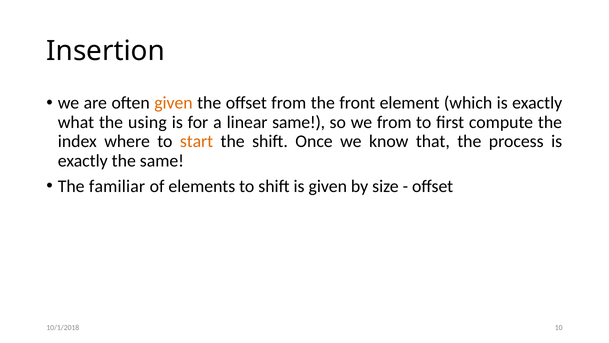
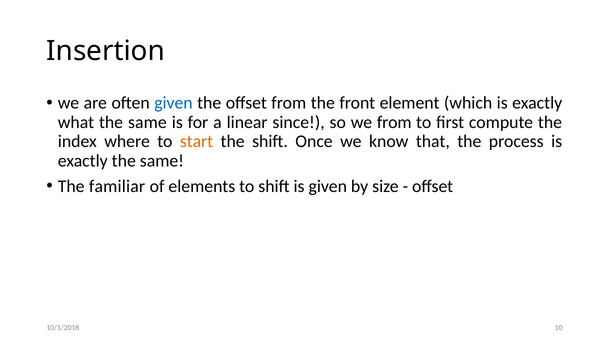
given at (173, 103) colour: orange -> blue
what the using: using -> same
linear same: same -> since
